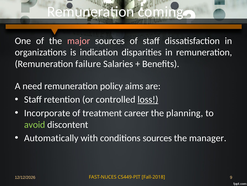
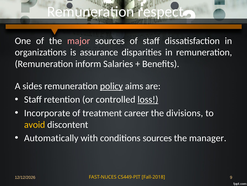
coming: coming -> respect
indication: indication -> assurance
failure: failure -> inform
need: need -> sides
policy underline: none -> present
planning: planning -> divisions
avoid colour: light green -> yellow
